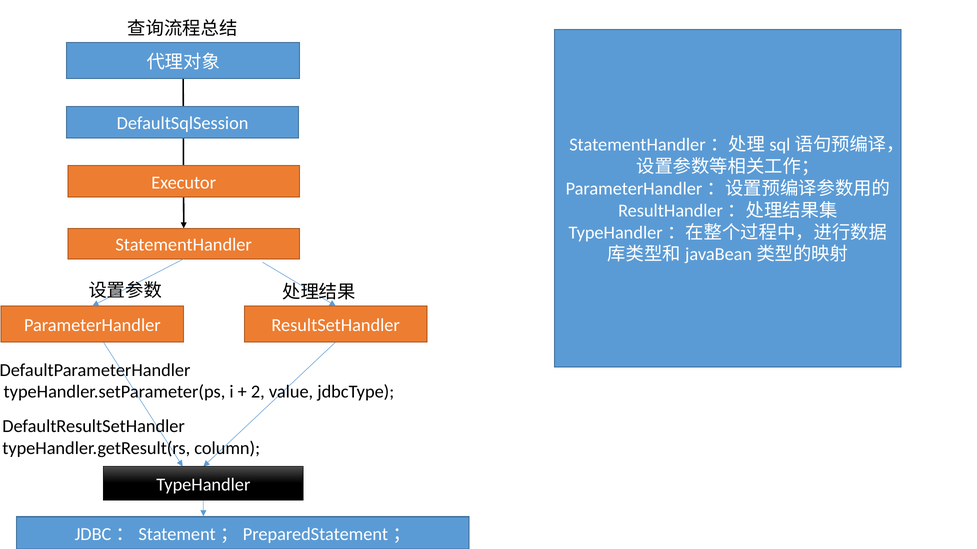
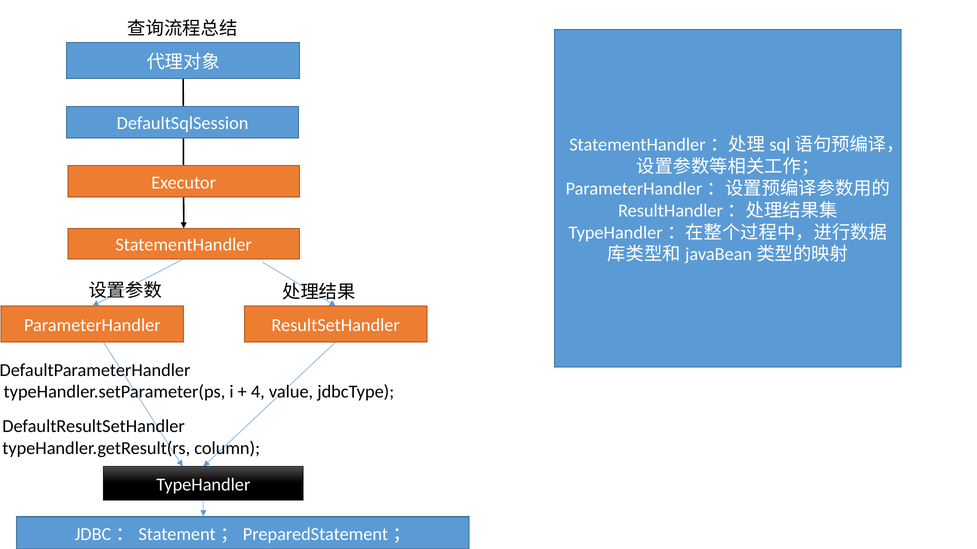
2: 2 -> 4
